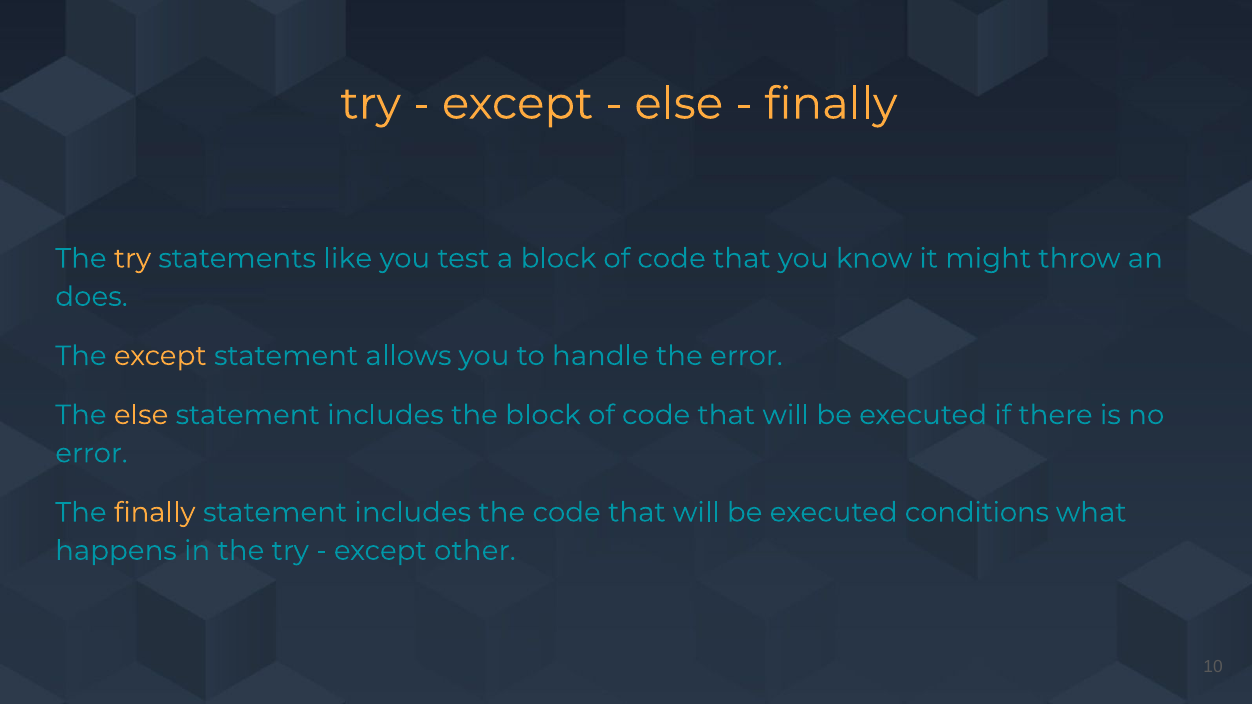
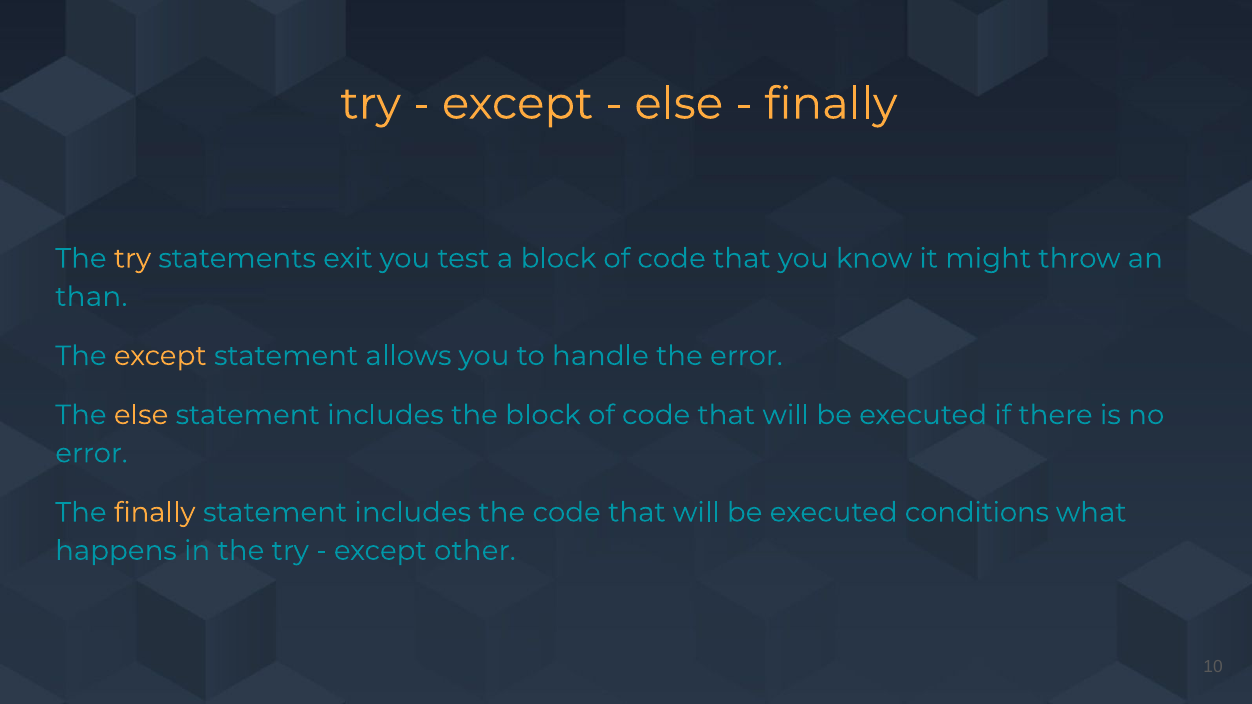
like: like -> exit
does: does -> than
